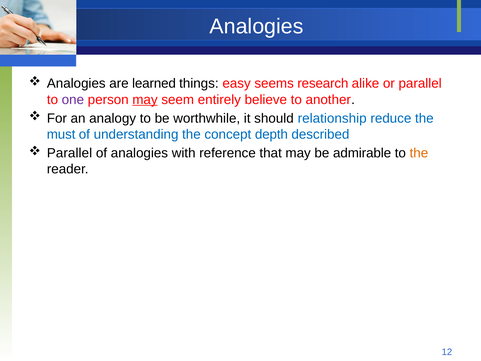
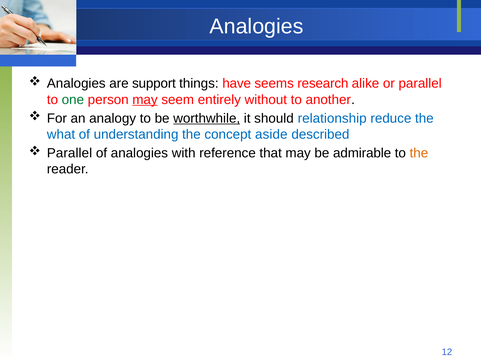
learned: learned -> support
easy: easy -> have
one colour: purple -> green
believe: believe -> without
worthwhile underline: none -> present
must: must -> what
depth: depth -> aside
